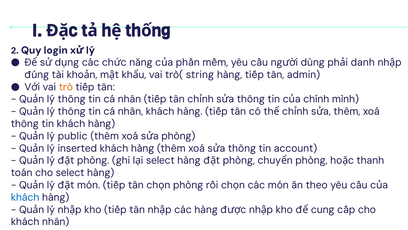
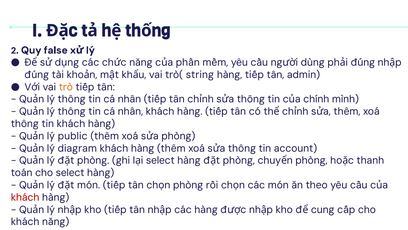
login: login -> false
danh at (363, 62): danh -> đúng
inserted: inserted -> diagram
khách at (25, 197) colour: blue -> red
khách nhân: nhân -> năng
